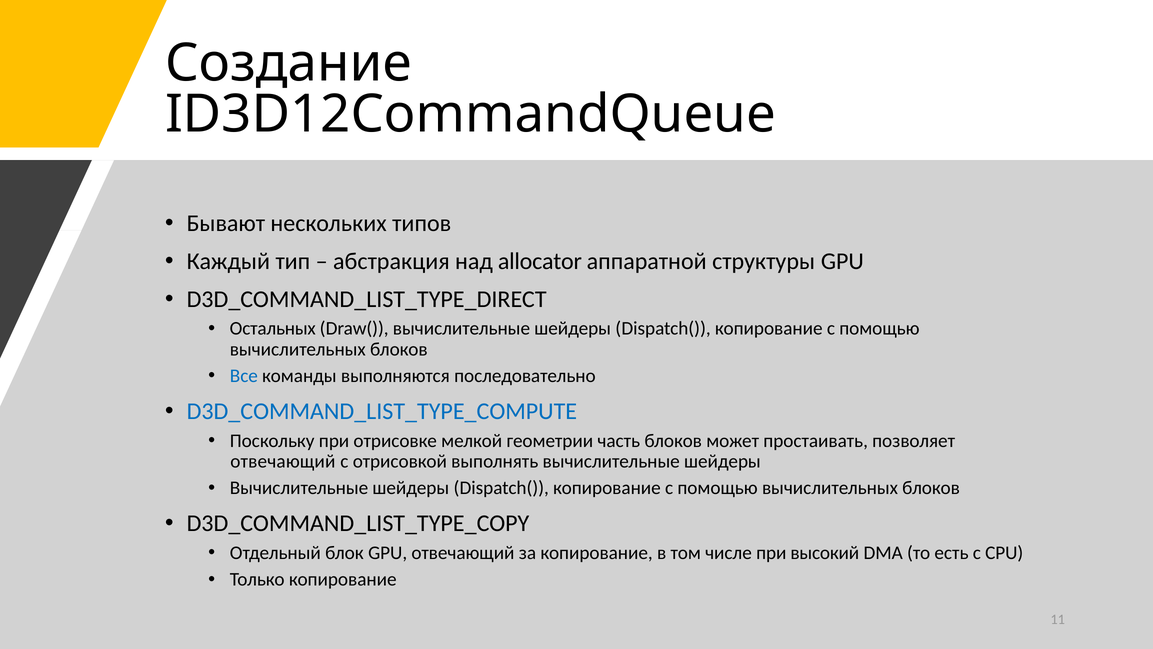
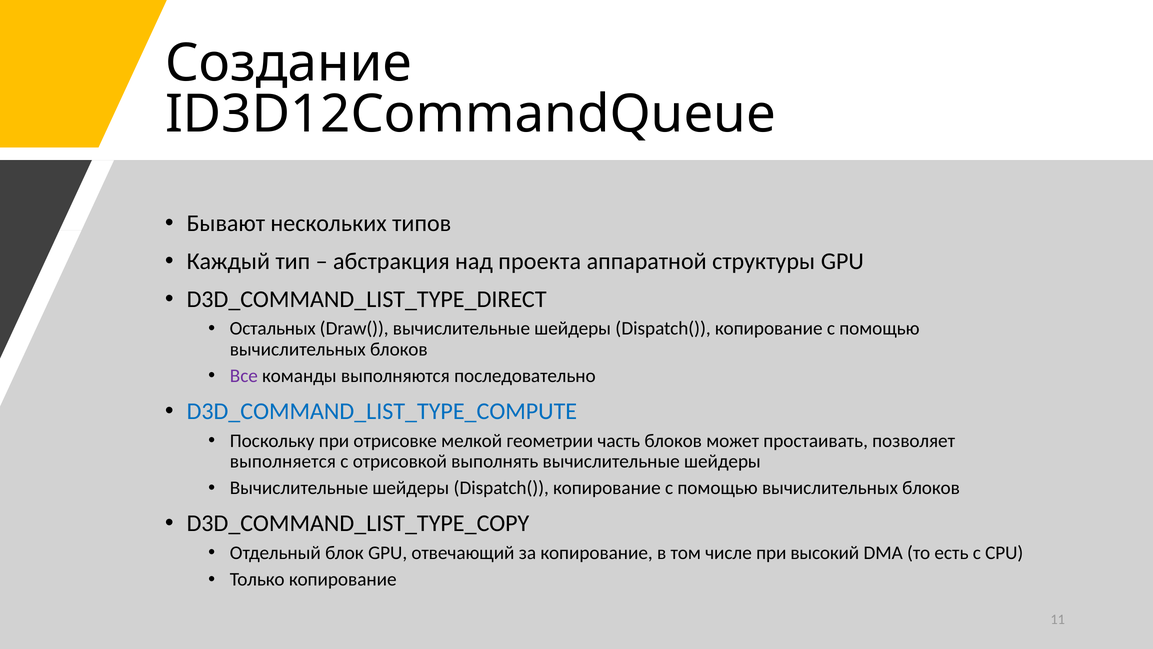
allocator: allocator -> проекта
Все colour: blue -> purple
отвечающий at (283, 461): отвечающий -> выполняется
